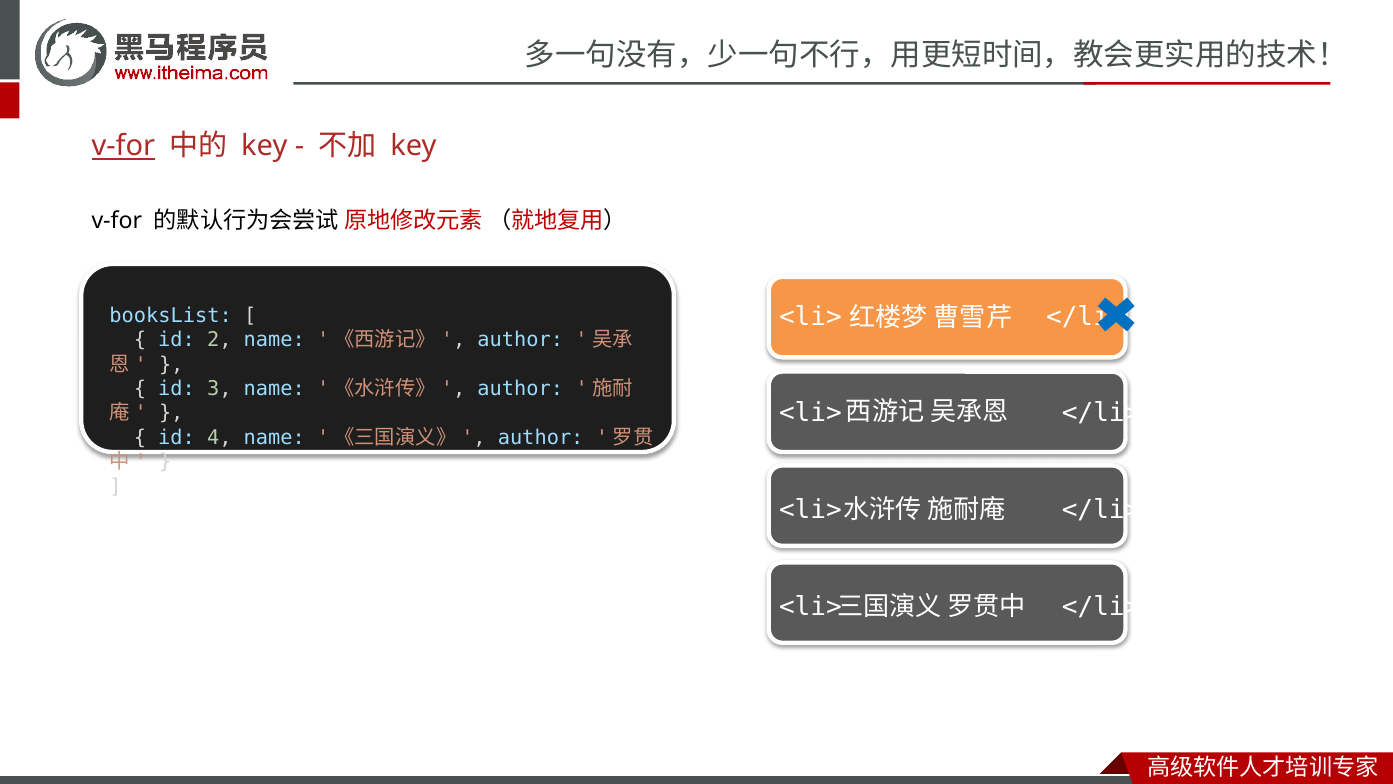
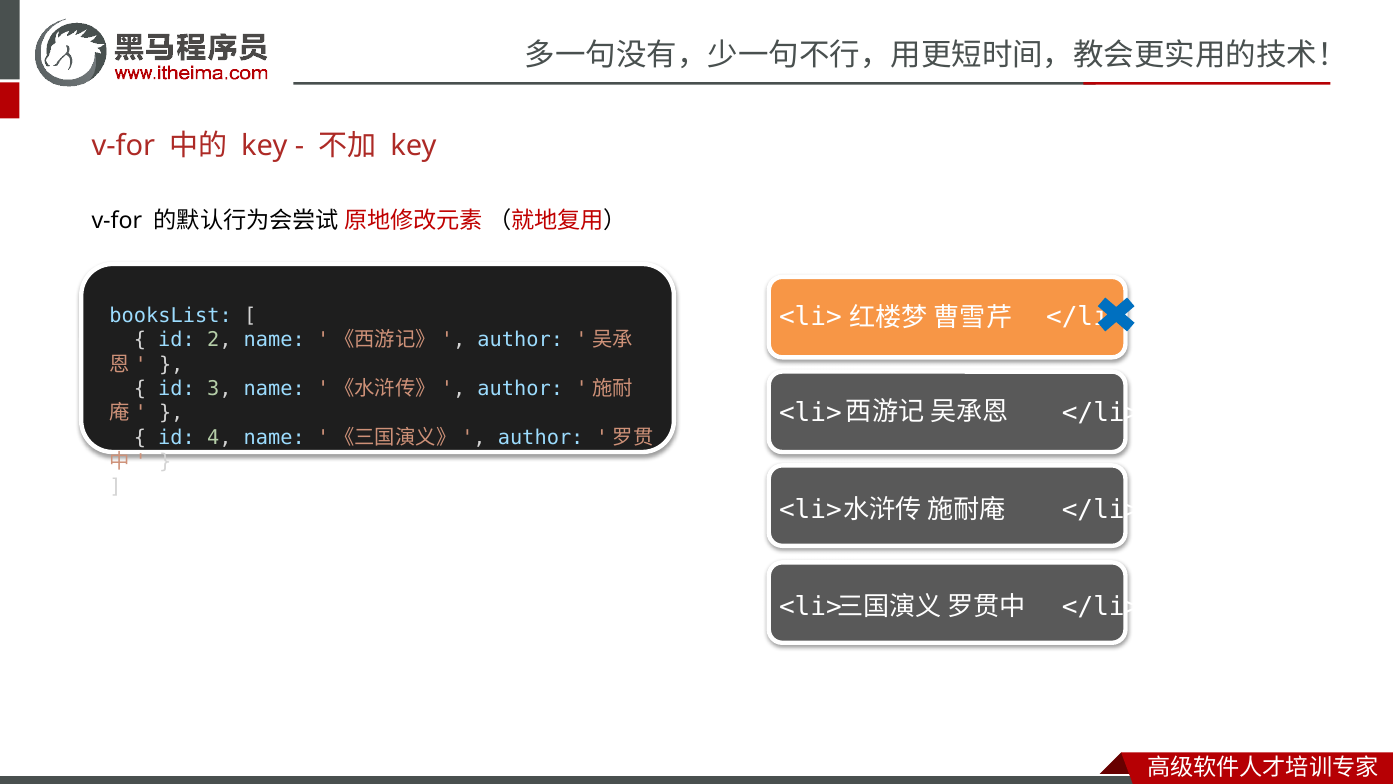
v-for at (123, 146) underline: present -> none
